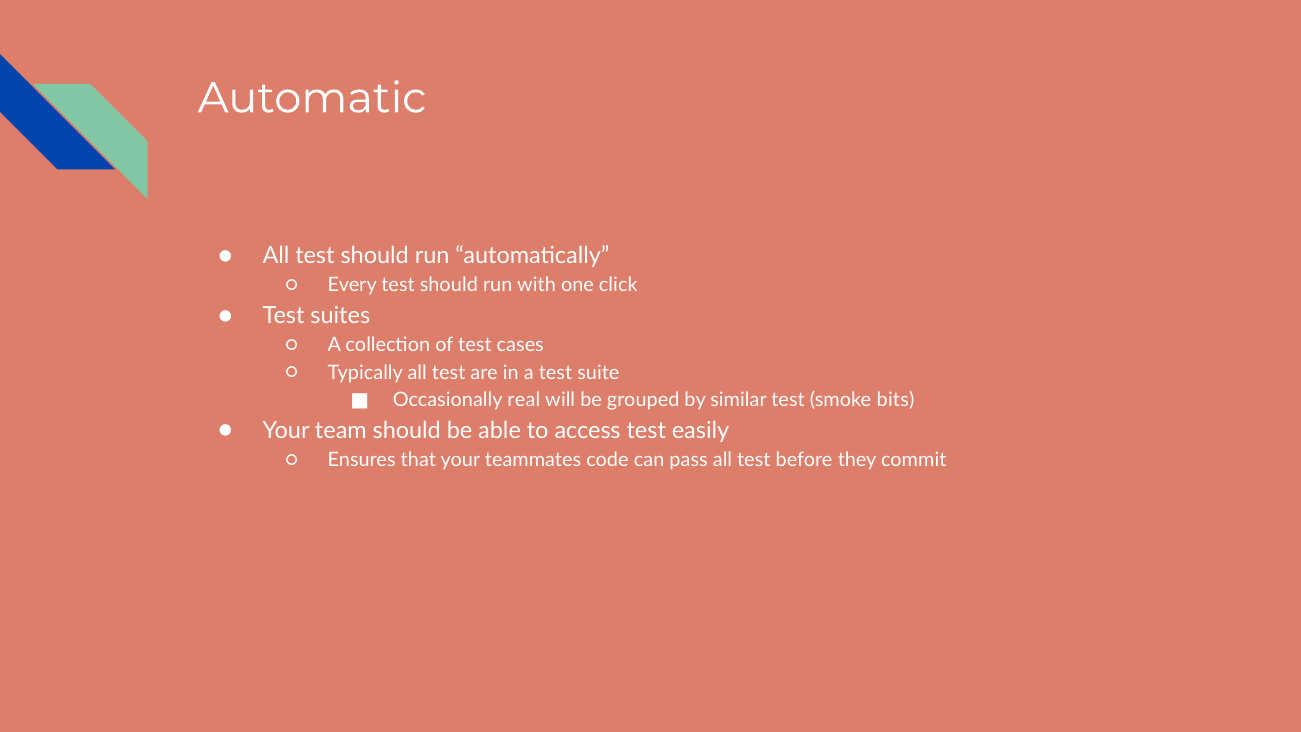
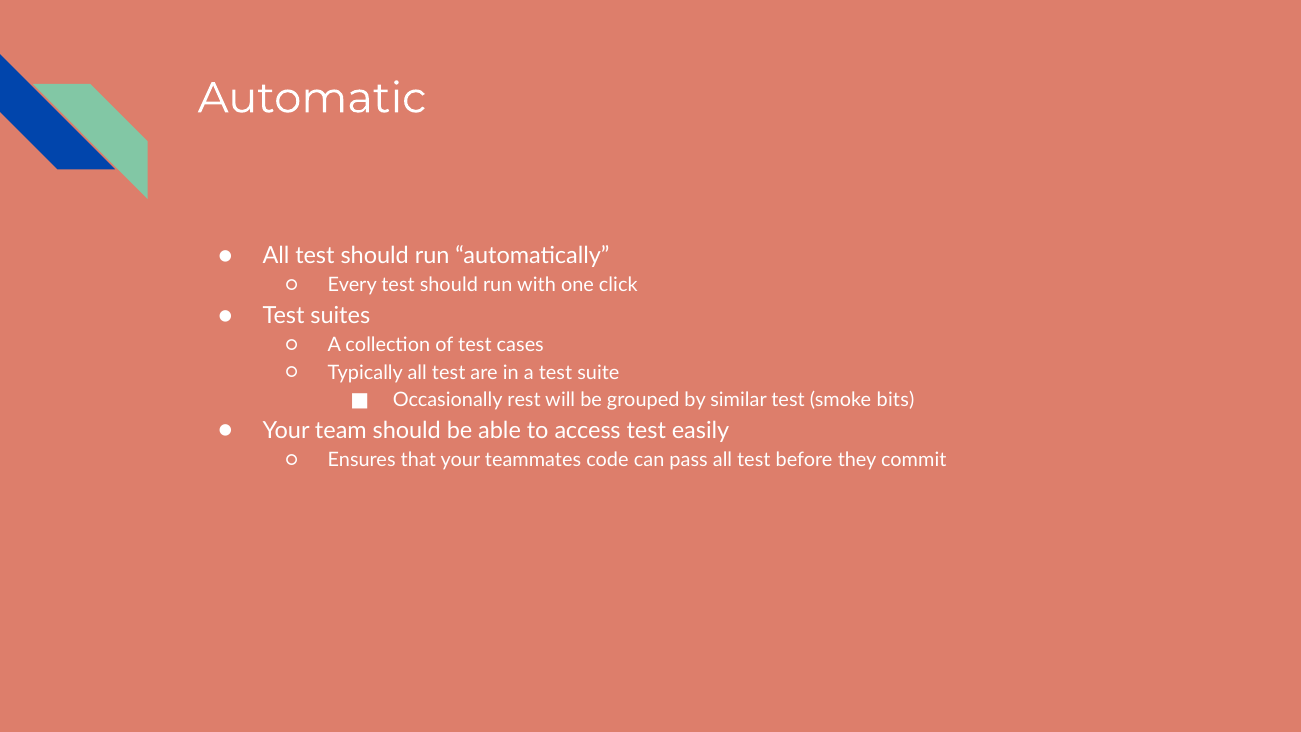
real: real -> rest
